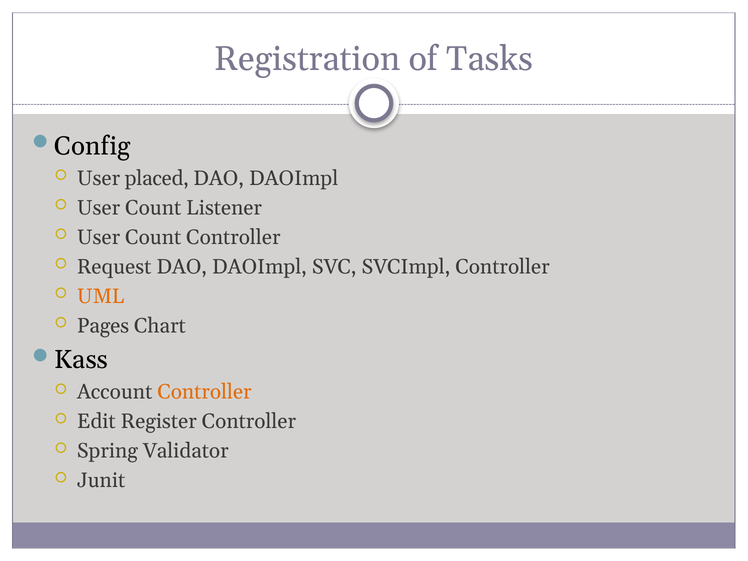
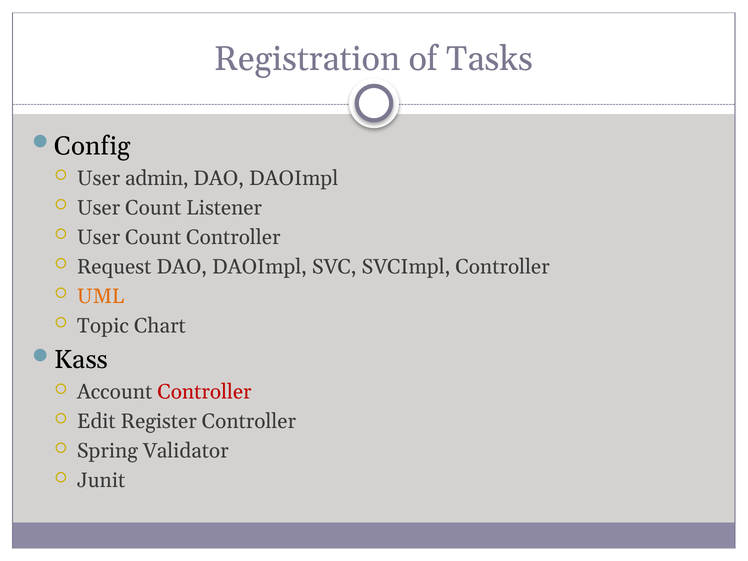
placed: placed -> admin
Pages: Pages -> Topic
Controller at (205, 392) colour: orange -> red
